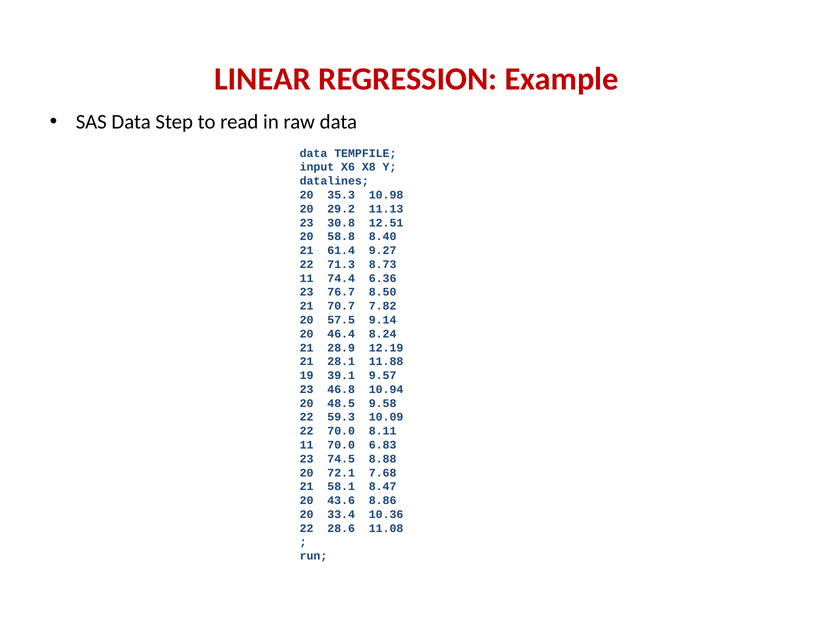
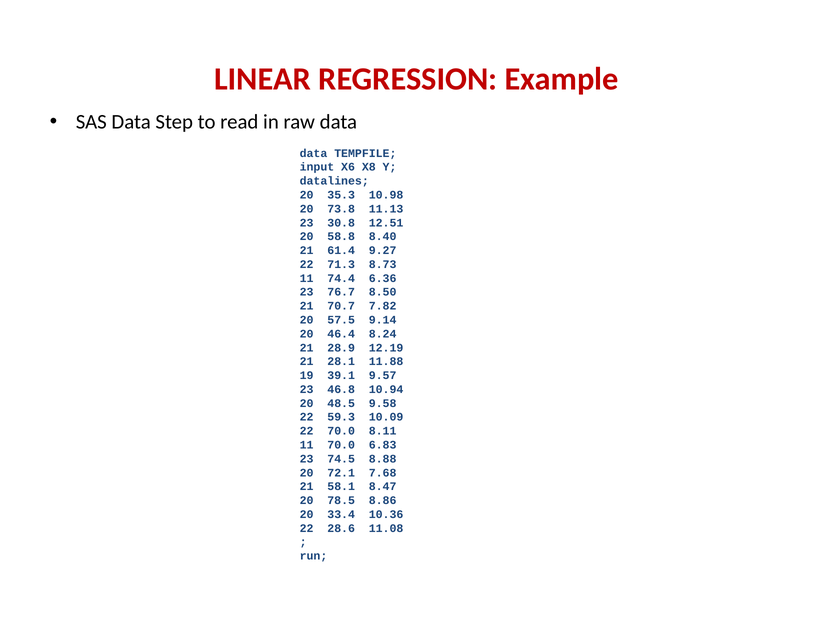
29.2: 29.2 -> 73.8
43.6: 43.6 -> 78.5
